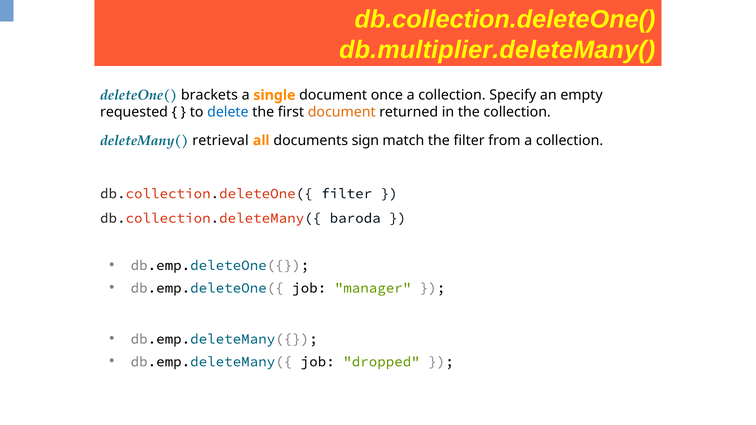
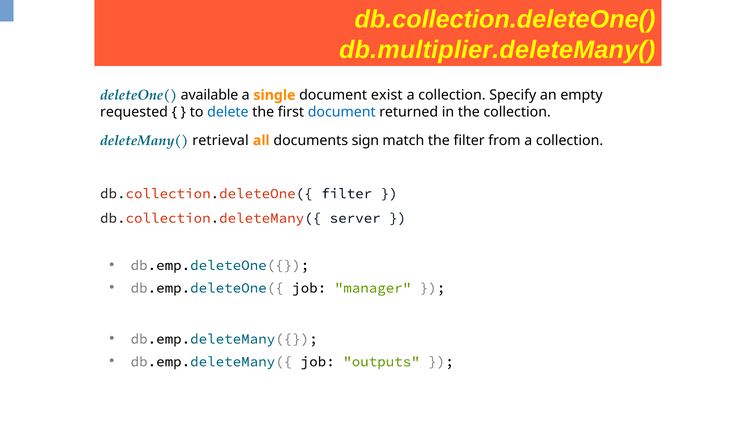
brackets: brackets -> available
once: once -> exist
document at (342, 112) colour: orange -> blue
baroda: baroda -> server
dropped: dropped -> outputs
